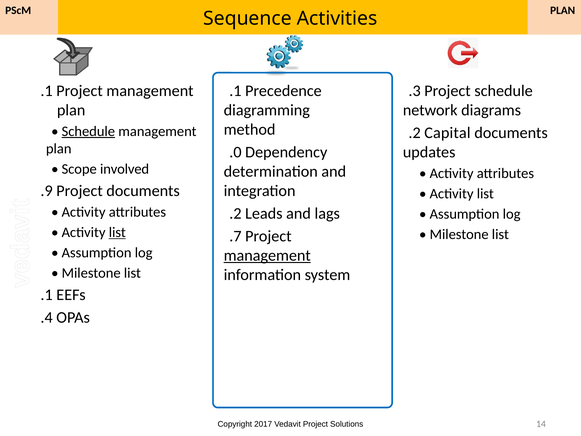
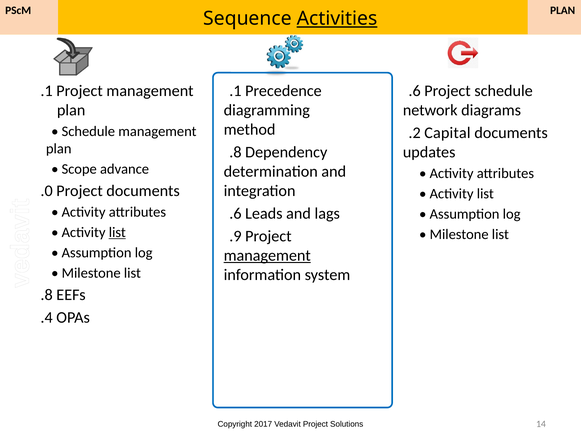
Activities underline: none -> present
.3 at (415, 91): .3 -> .6
Schedule at (88, 131) underline: present -> none
.0 at (235, 152): .0 -> .8
involved: involved -> advance
.9: .9 -> .0
.2 at (235, 213): .2 -> .6
.7: .7 -> .9
.1 at (47, 295): .1 -> .8
